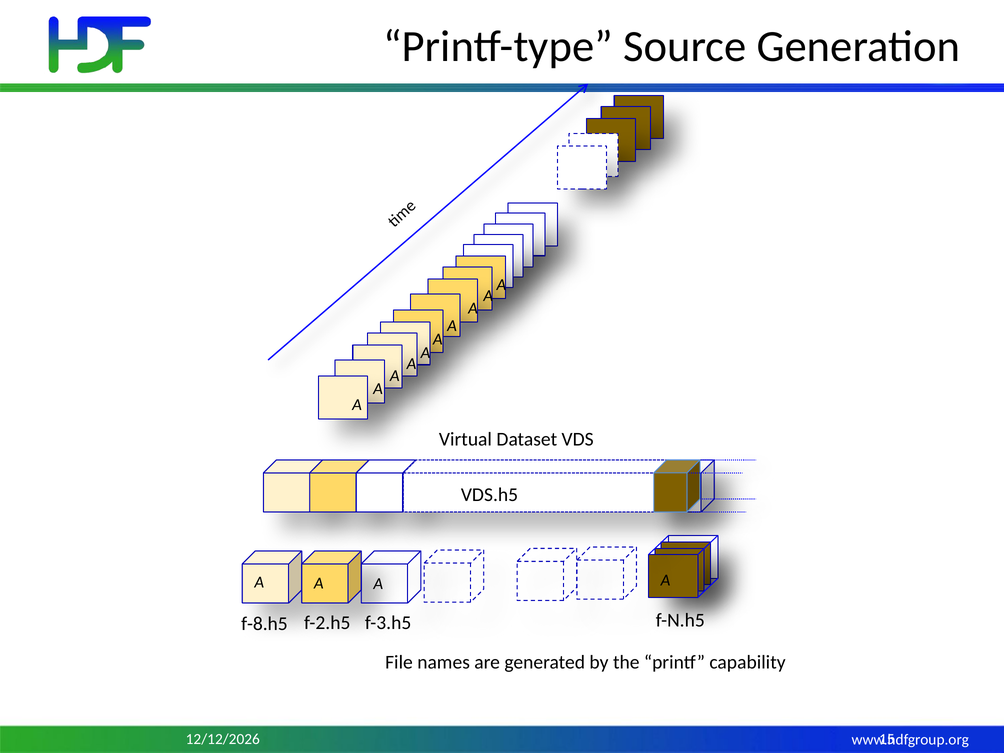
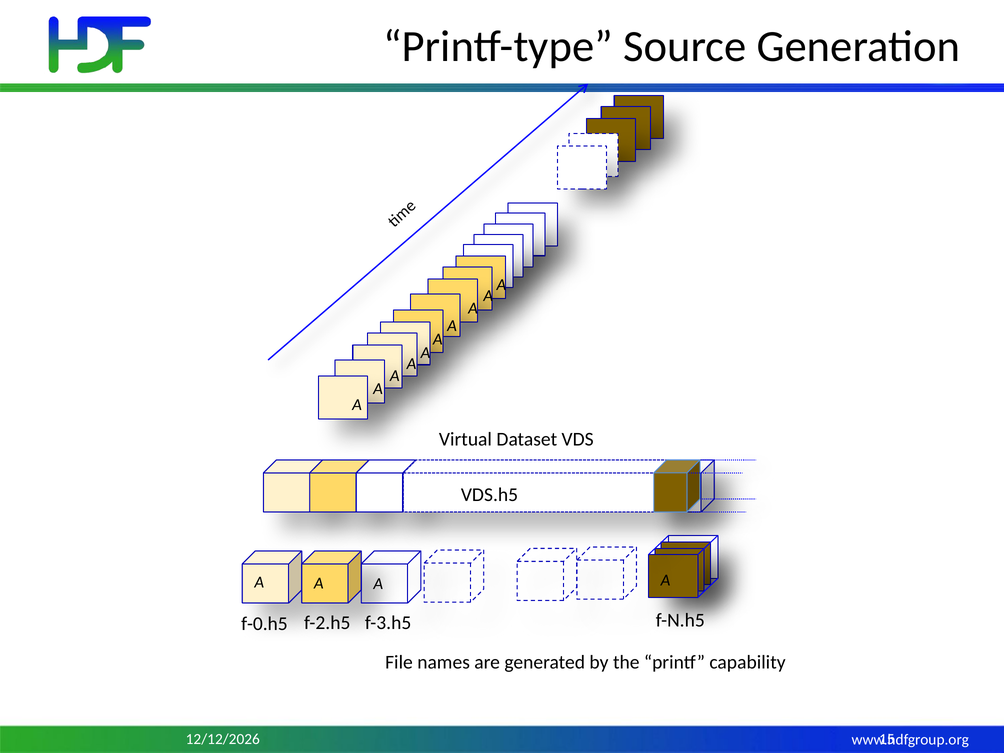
f-8.h5: f-8.h5 -> f-0.h5
